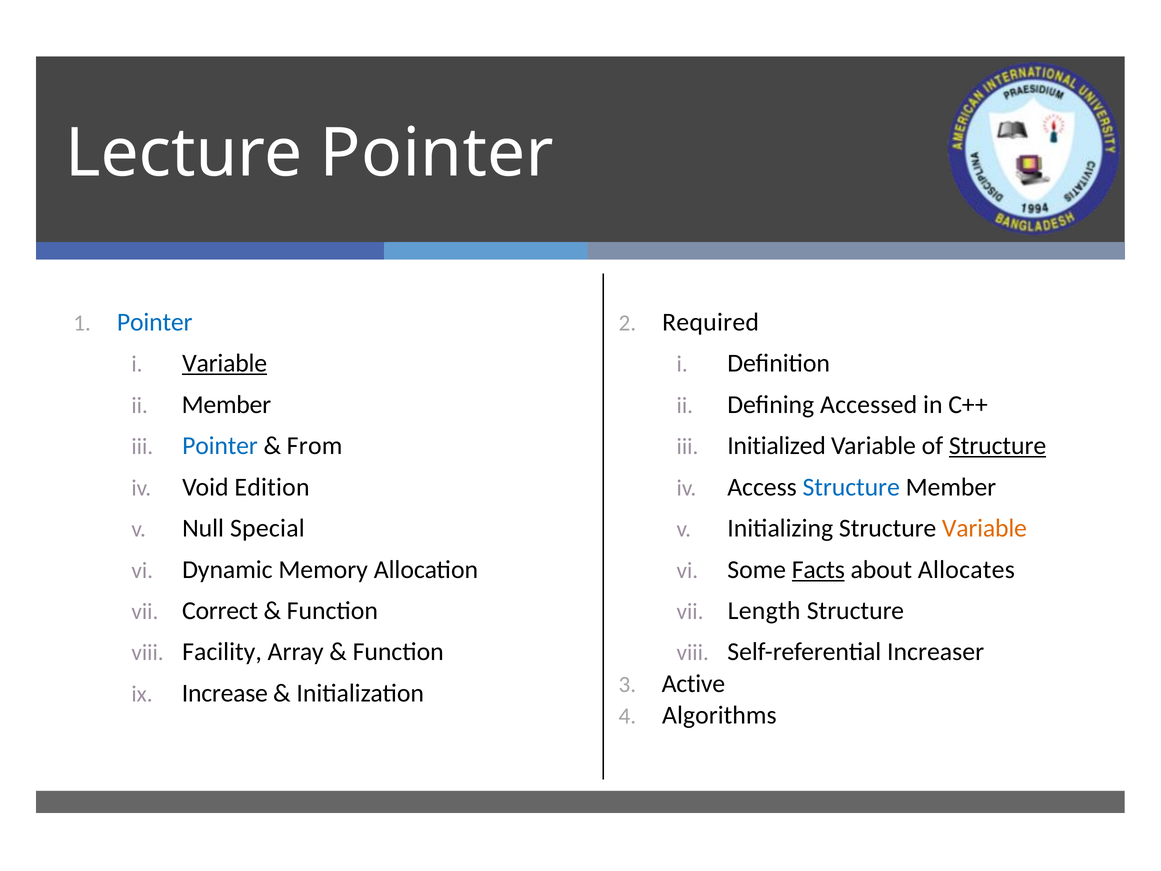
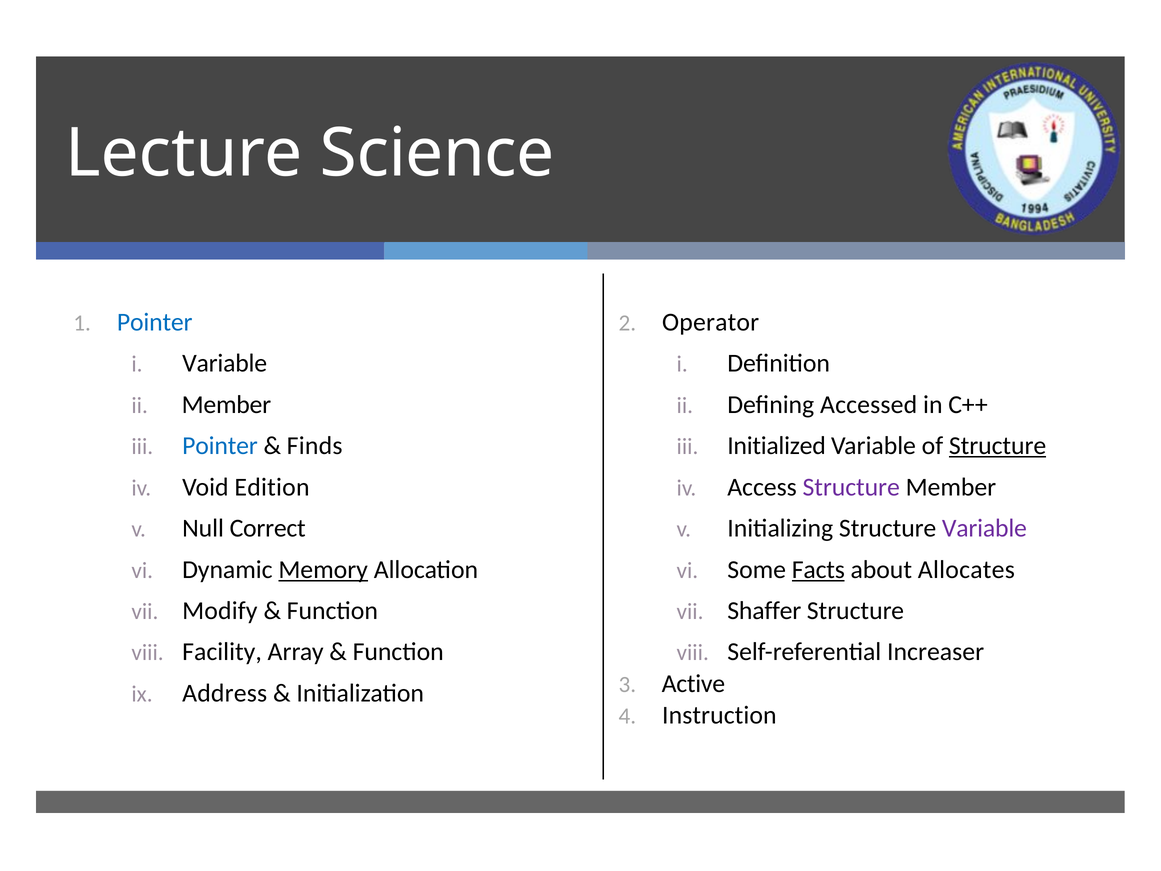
Lecture Pointer: Pointer -> Science
Required: Required -> Operator
Variable at (225, 363) underline: present -> none
From: From -> Finds
Structure at (851, 487) colour: blue -> purple
Special: Special -> Correct
Variable at (984, 528) colour: orange -> purple
Memory underline: none -> present
Correct: Correct -> Modify
Length: Length -> Shaffer
Increase: Increase -> Address
Algorithms: Algorithms -> Instruction
